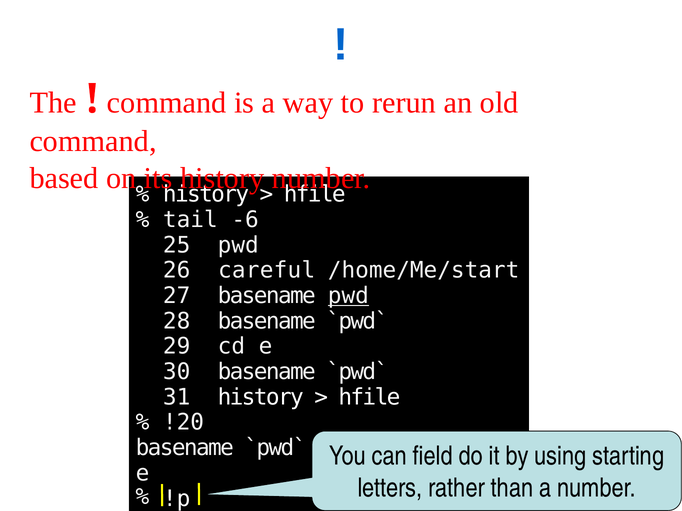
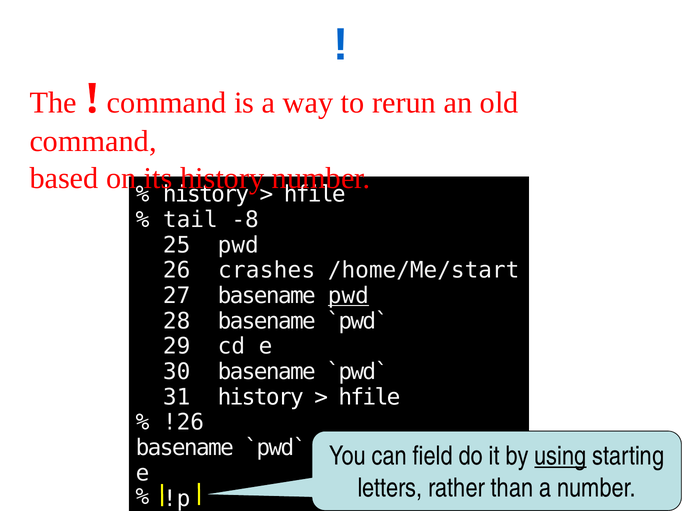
-6: -6 -> -8
careful: careful -> crashes
!20: !20 -> !26
using underline: none -> present
